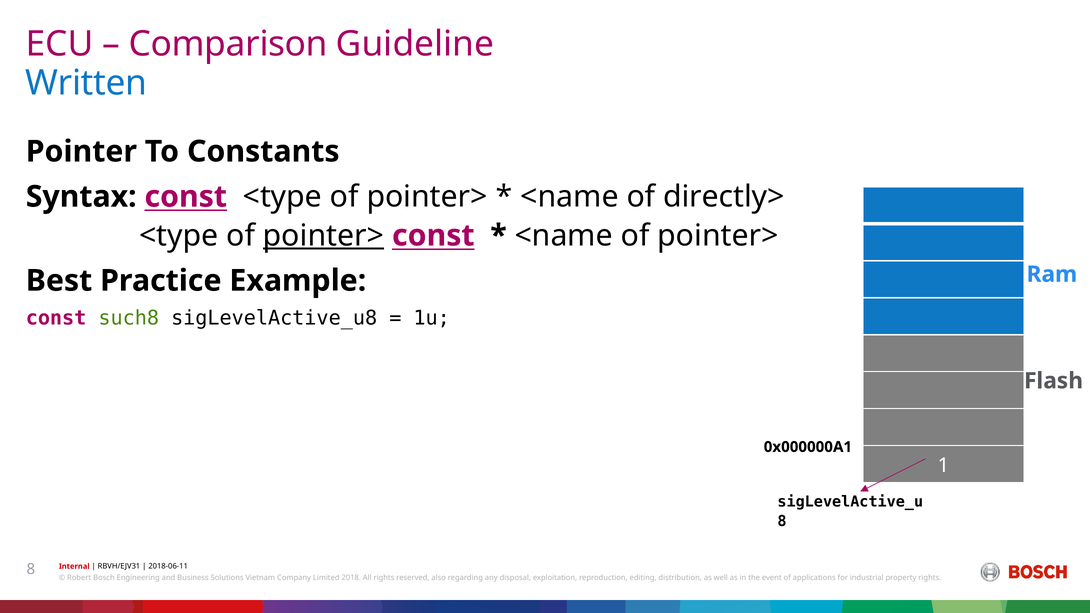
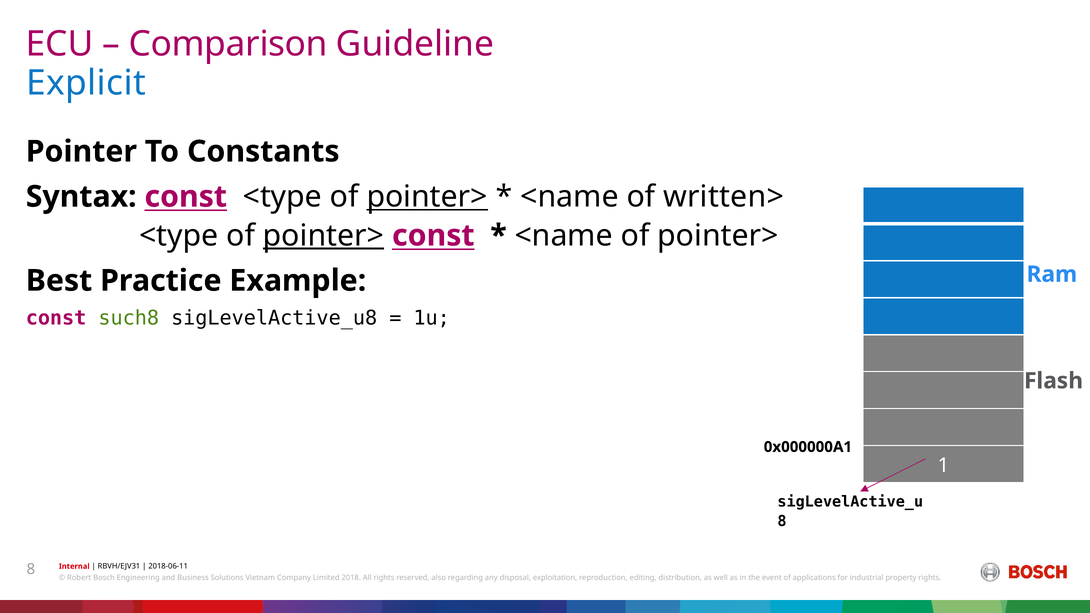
Written: Written -> Explicit
pointer> at (427, 197) underline: none -> present
directly>: directly> -> written>
